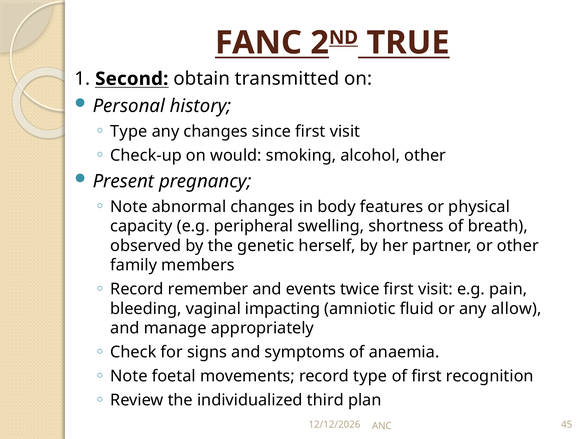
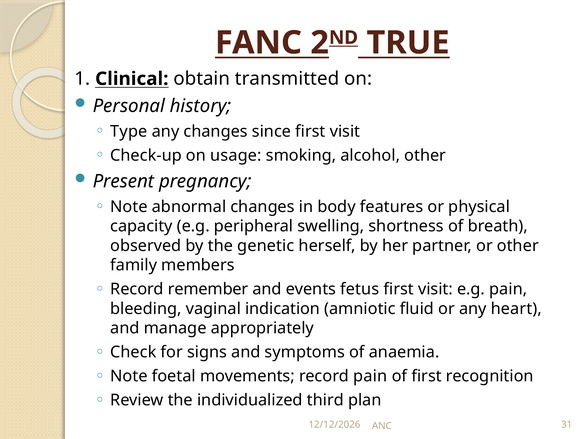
Second: Second -> Clinical
would: would -> usage
twice: twice -> fetus
impacting: impacting -> indication
allow: allow -> heart
record type: type -> pain
45: 45 -> 31
